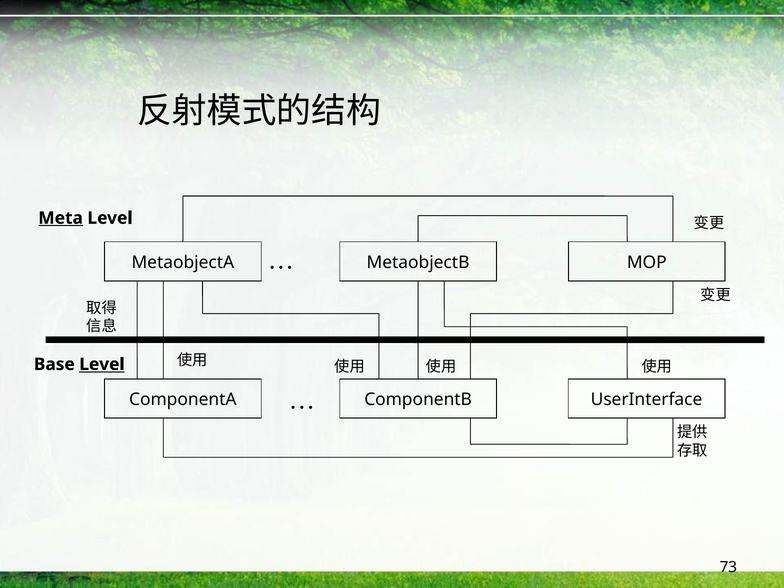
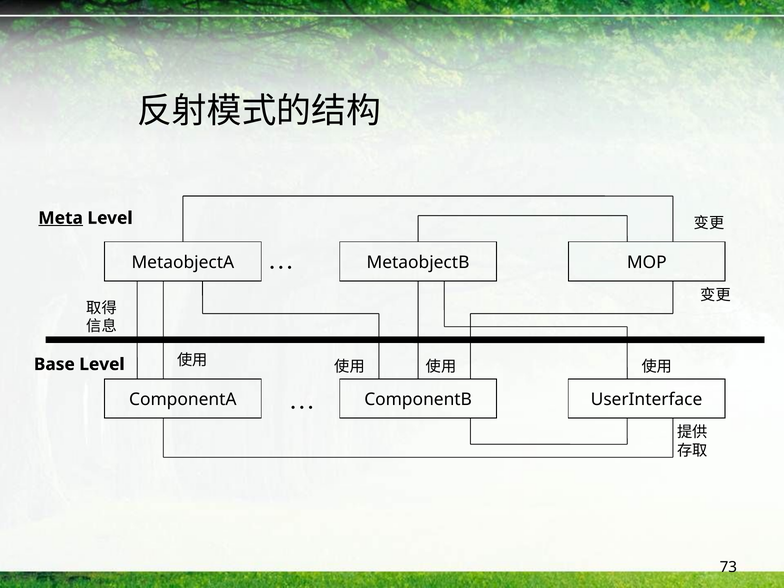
Level at (102, 364) underline: present -> none
